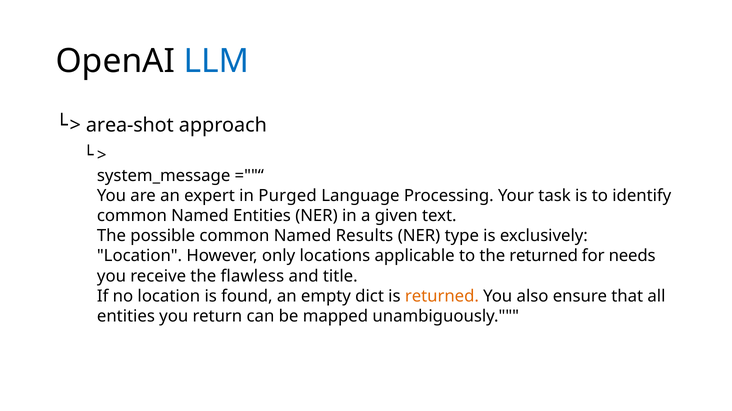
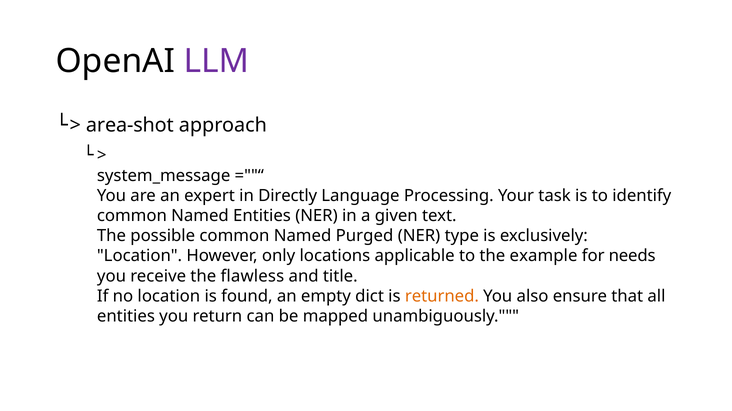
LLM colour: blue -> purple
Purged: Purged -> Directly
Results: Results -> Purged
the returned: returned -> example
